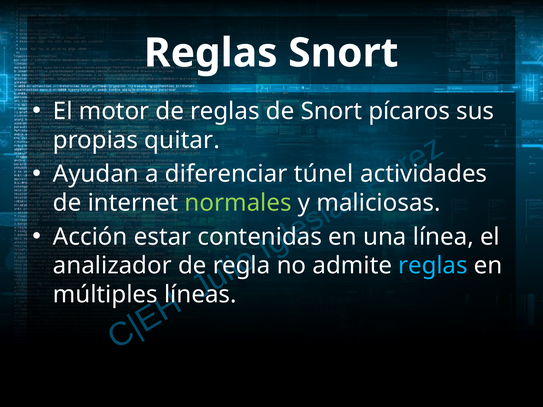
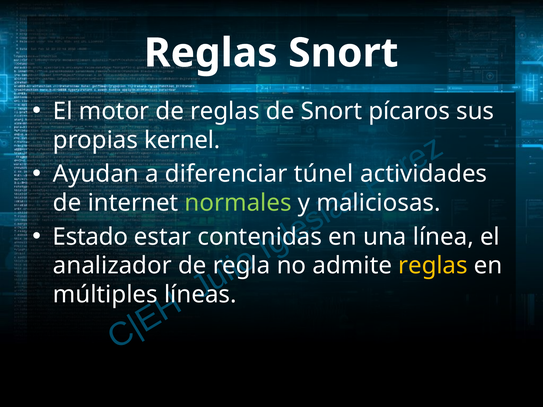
quitar: quitar -> kernel
Acción: Acción -> Estado
reglas at (433, 266) colour: light blue -> yellow
